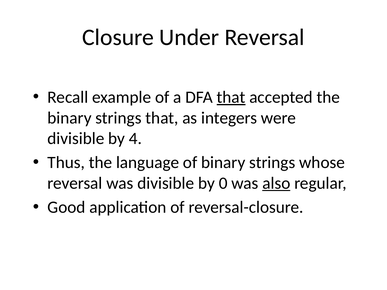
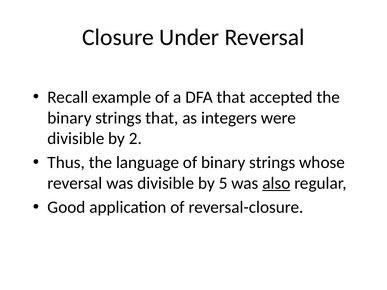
that at (231, 97) underline: present -> none
4: 4 -> 2
0: 0 -> 5
